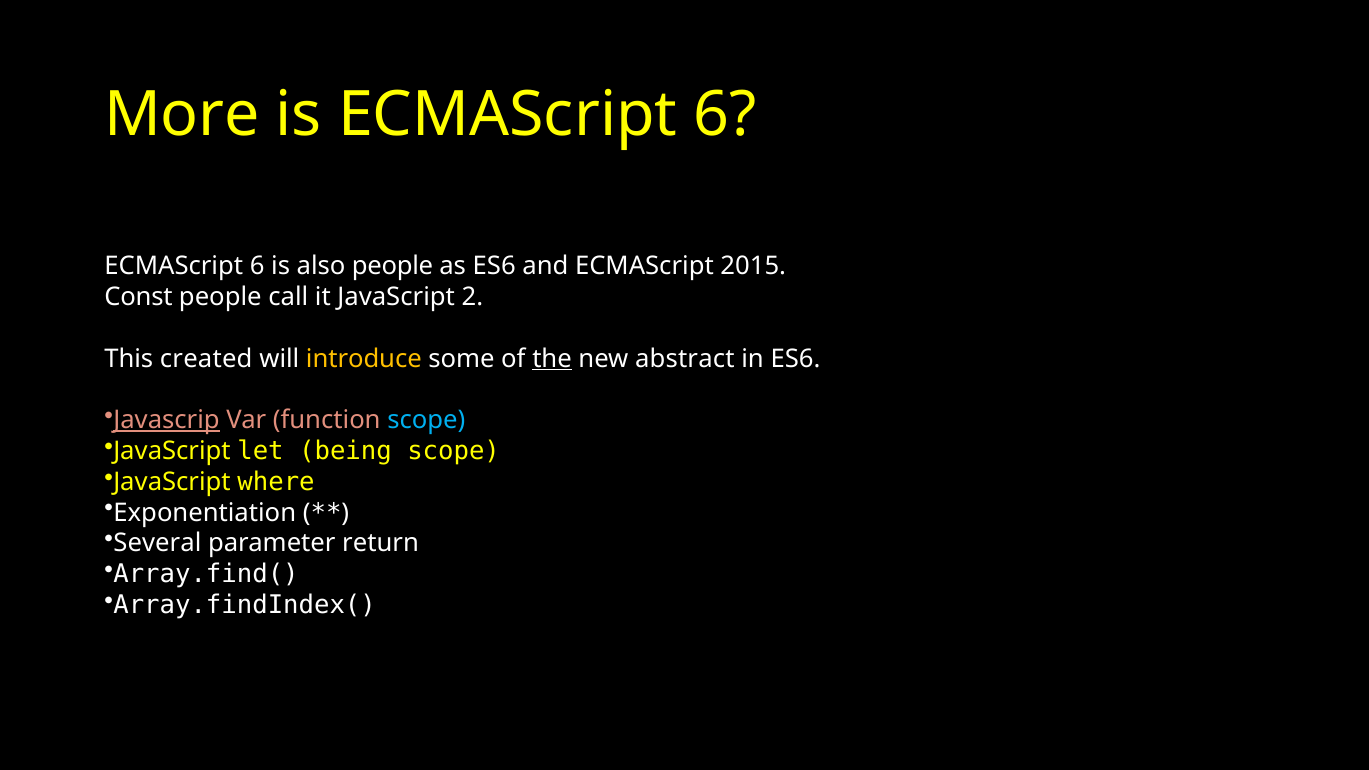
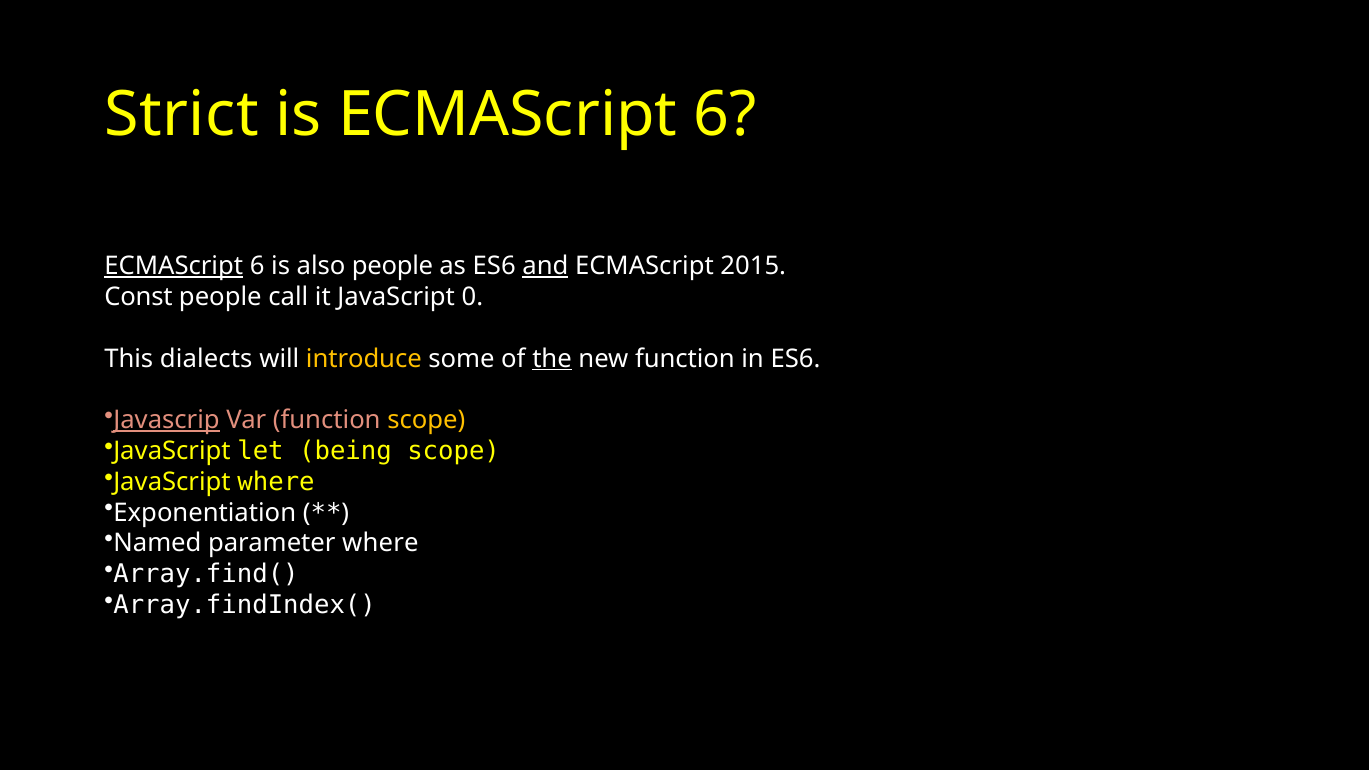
More: More -> Strict
ECMAScript at (174, 266) underline: none -> present
and underline: none -> present
2: 2 -> 0
created: created -> dialects
new abstract: abstract -> function
scope at (426, 420) colour: light blue -> yellow
Several: Several -> Named
parameter return: return -> where
